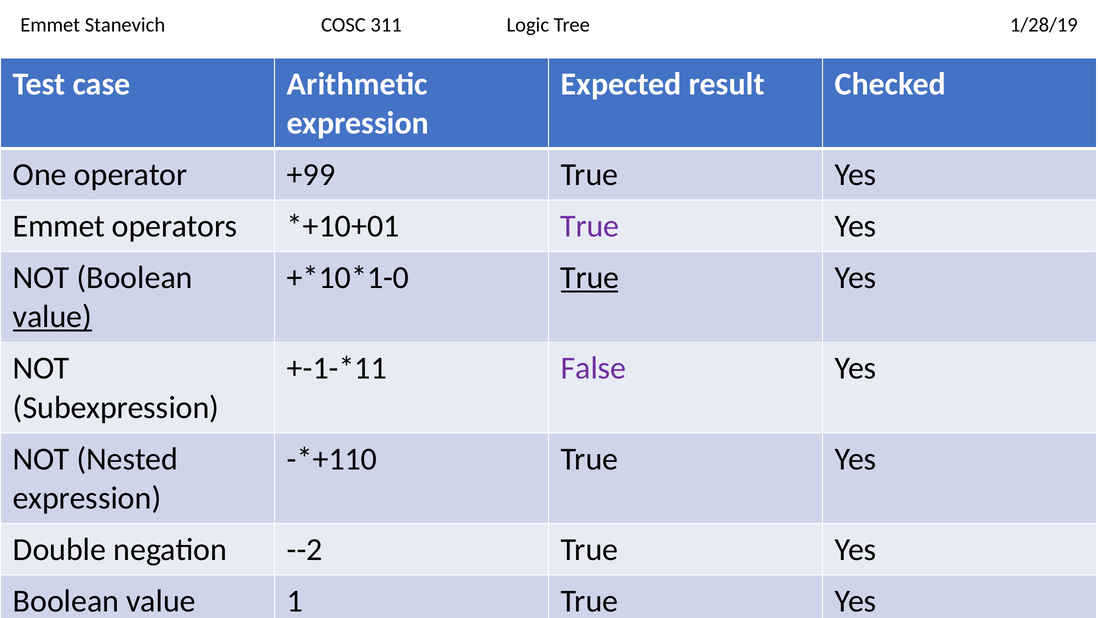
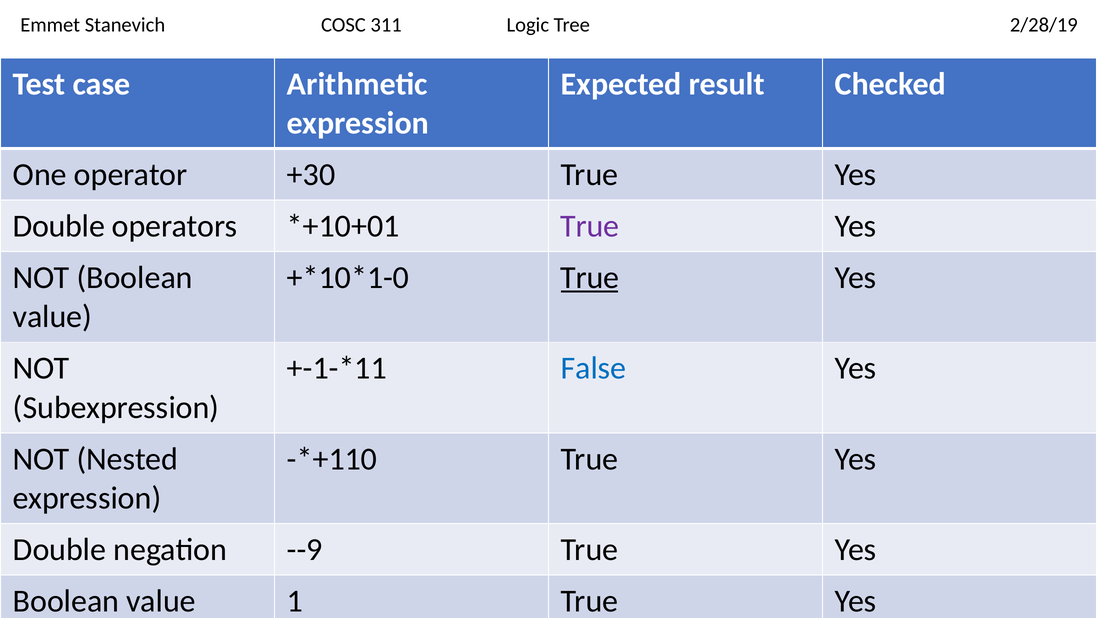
1/28/19: 1/28/19 -> 2/28/19
+99: +99 -> +30
Emmet at (59, 226): Emmet -> Double
value at (52, 317) underline: present -> none
False colour: purple -> blue
--2: --2 -> --9
